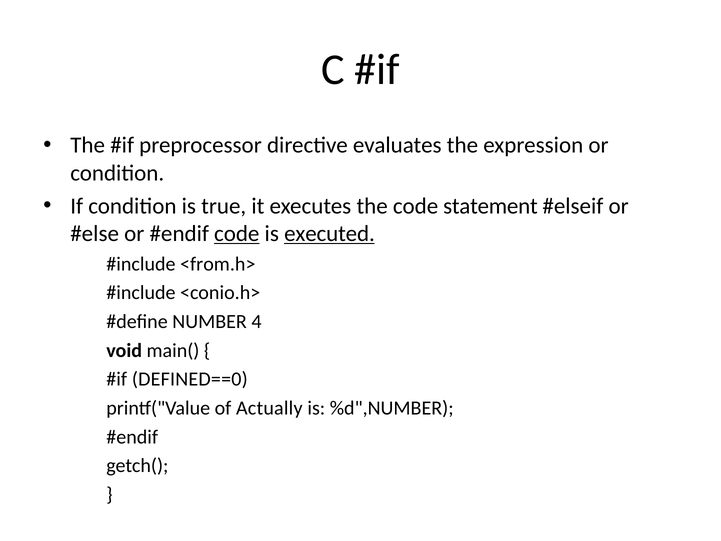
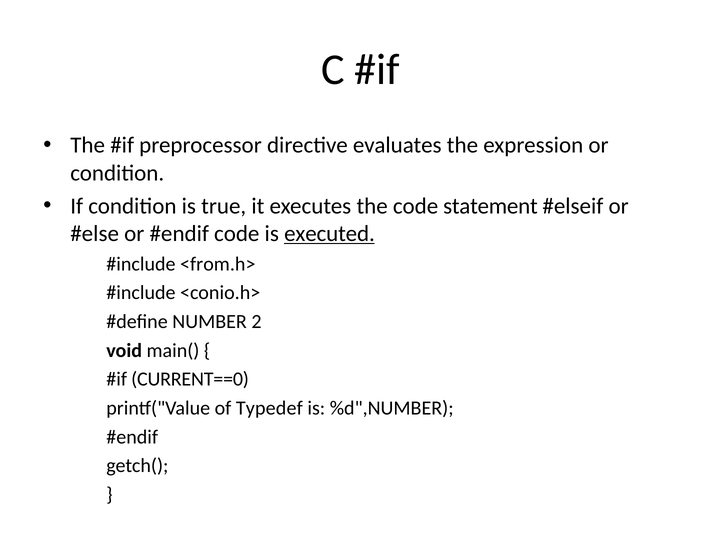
code at (237, 234) underline: present -> none
4: 4 -> 2
DEFINED==0: DEFINED==0 -> CURRENT==0
Actually: Actually -> Typedef
